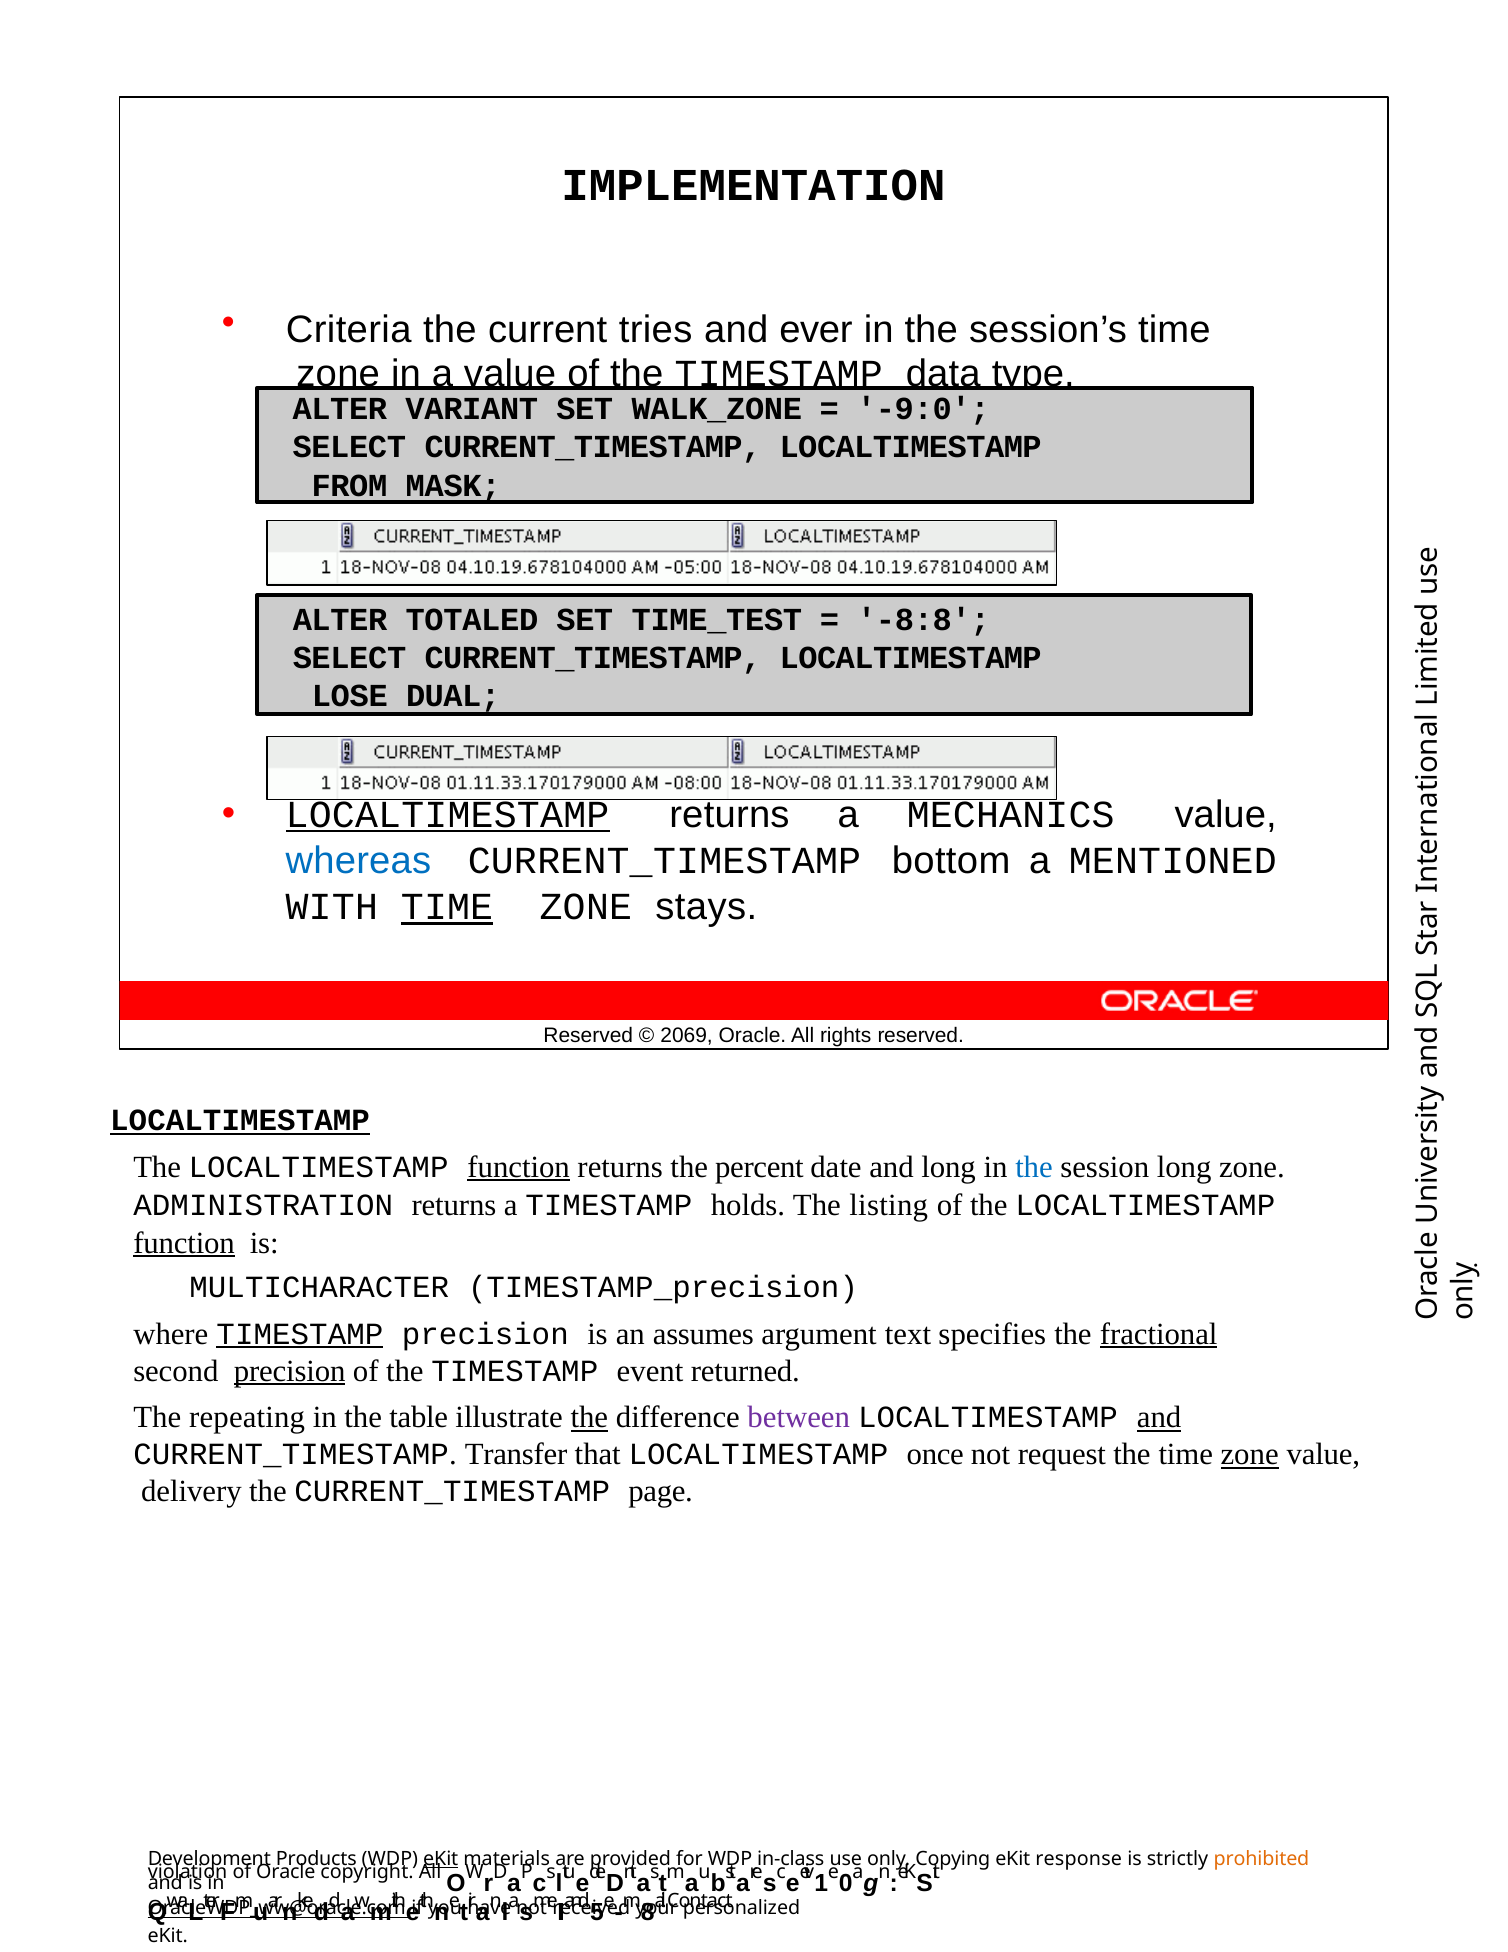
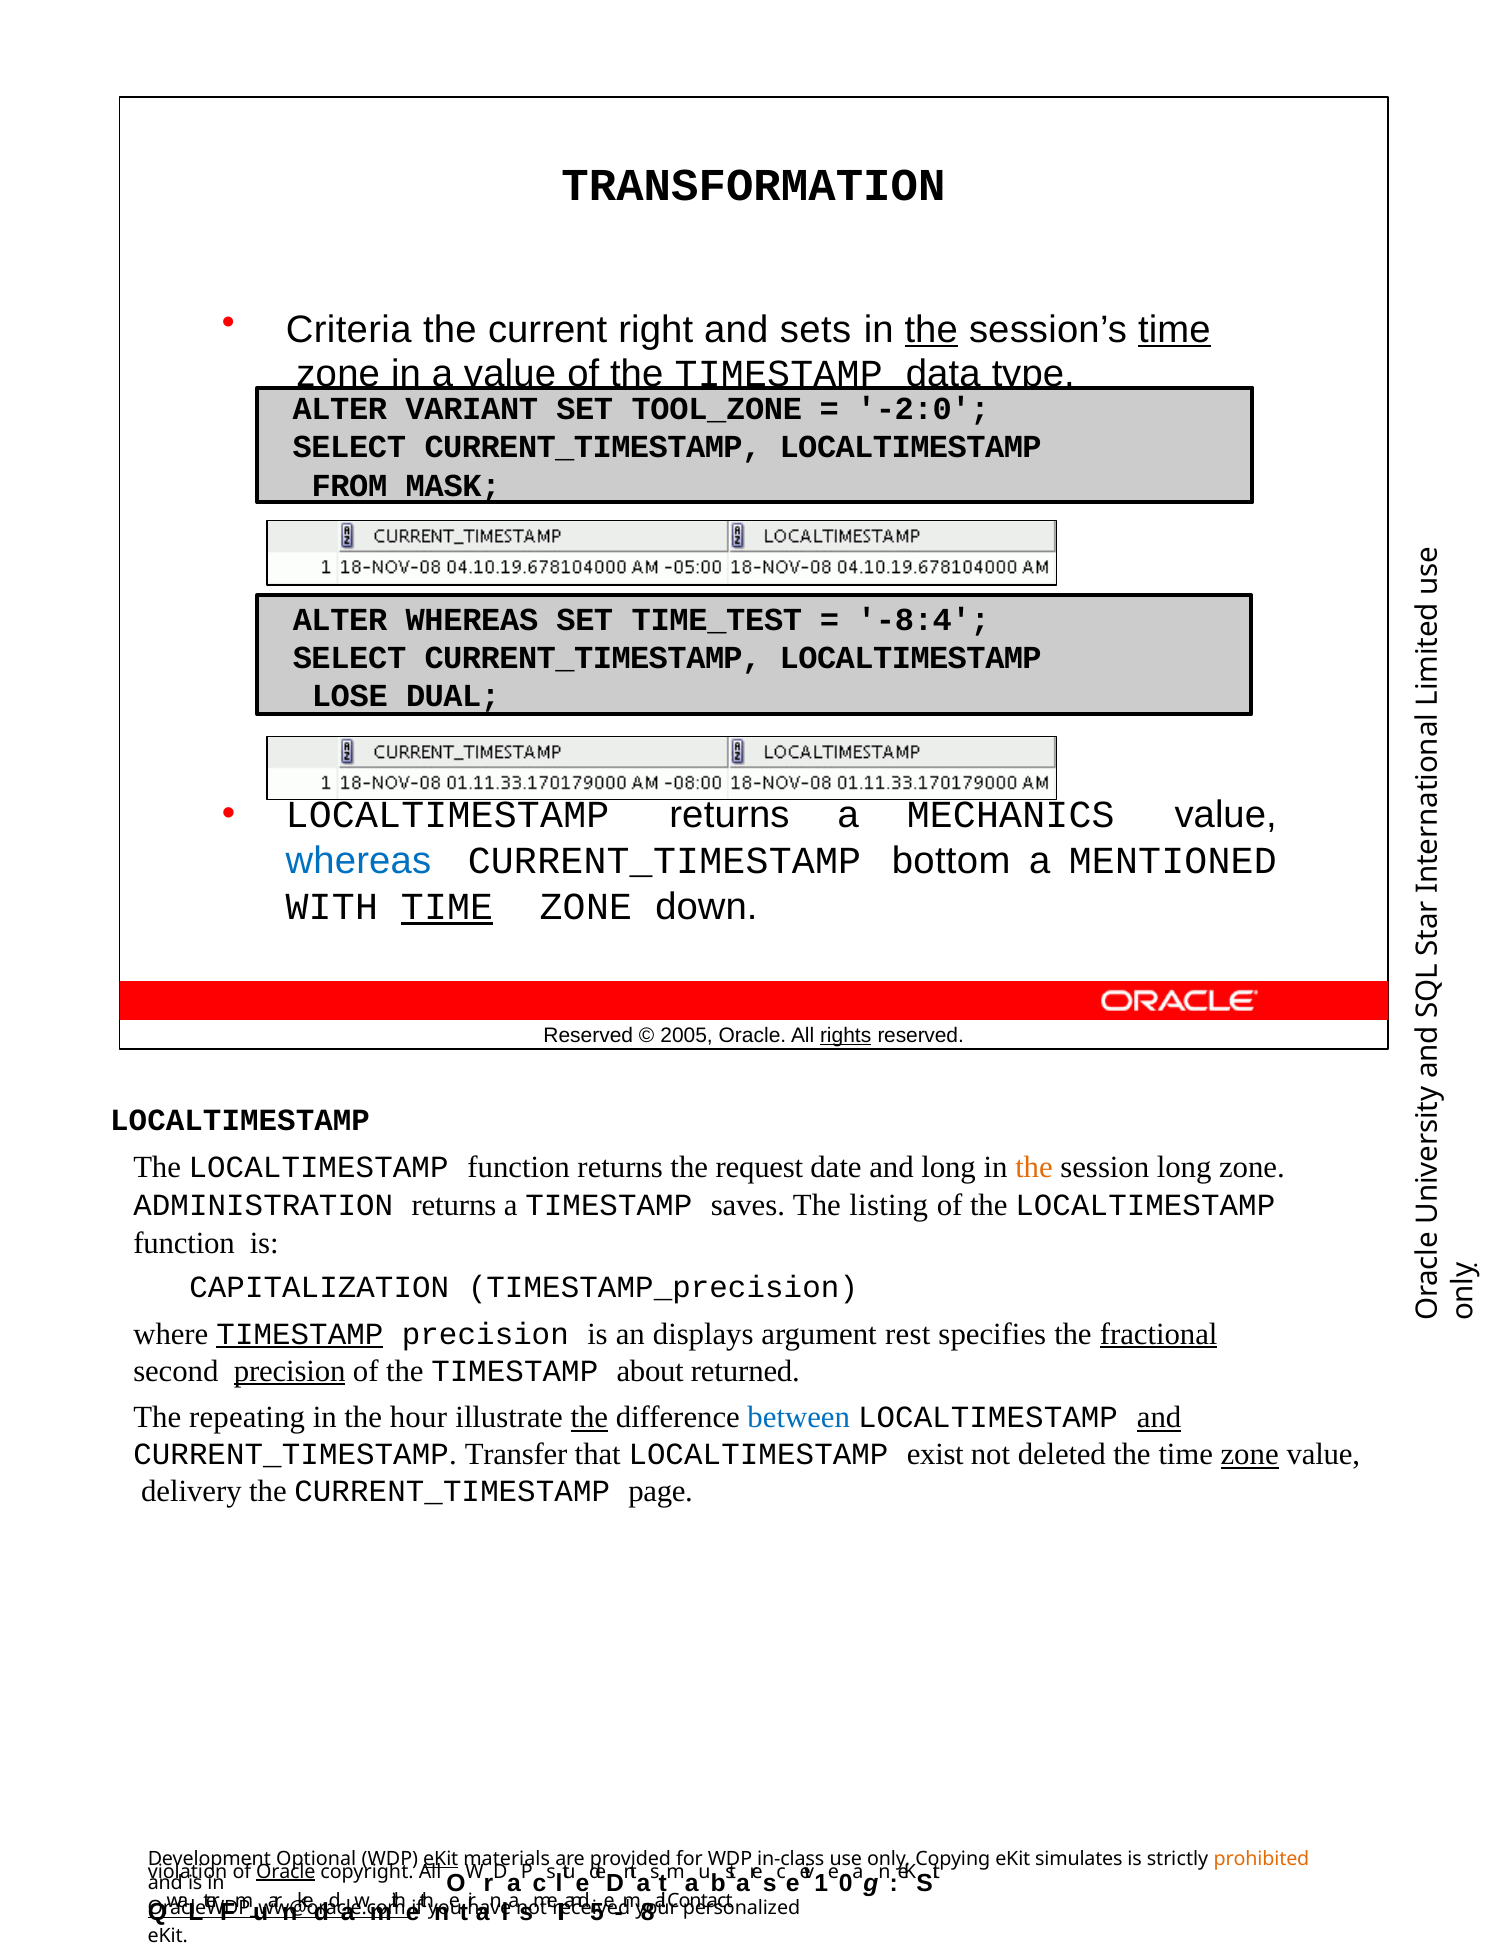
IMPLEMENTATION: IMPLEMENTATION -> TRANSFORMATION
tries: tries -> right
ever: ever -> sets
the at (931, 330) underline: none -> present
time at (1174, 330) underline: none -> present
WALK_ZONE: WALK_ZONE -> TOOL_ZONE
-9:0: -9:0 -> -2:0
ALTER TOTALED: TOTALED -> WHEREAS
-8:8: -8:8 -> -8:4
LOCALTIMESTAMP at (447, 814) underline: present -> none
stays: stays -> down
2069: 2069 -> 2005
rights underline: none -> present
LOCALTIMESTAMP at (240, 1120) underline: present -> none
function at (519, 1167) underline: present -> none
percent: percent -> request
the at (1034, 1167) colour: blue -> orange
holds: holds -> saves
function at (184, 1243) underline: present -> none
MULTICHARACTER: MULTICHARACTER -> CAPITALIZATION
assumes: assumes -> displays
text: text -> rest
event: event -> about
table: table -> hour
between colour: purple -> blue
once: once -> exist
request: request -> deleted
Products: Products -> Optional
response: response -> simulates
Oracle at (286, 1871) underline: none -> present
